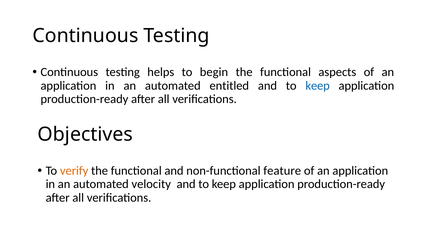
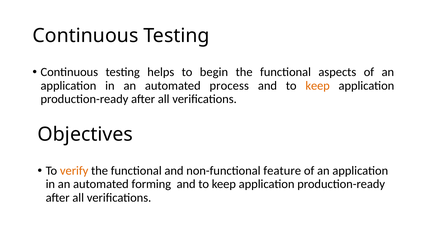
entitled: entitled -> process
keep at (318, 86) colour: blue -> orange
velocity: velocity -> forming
